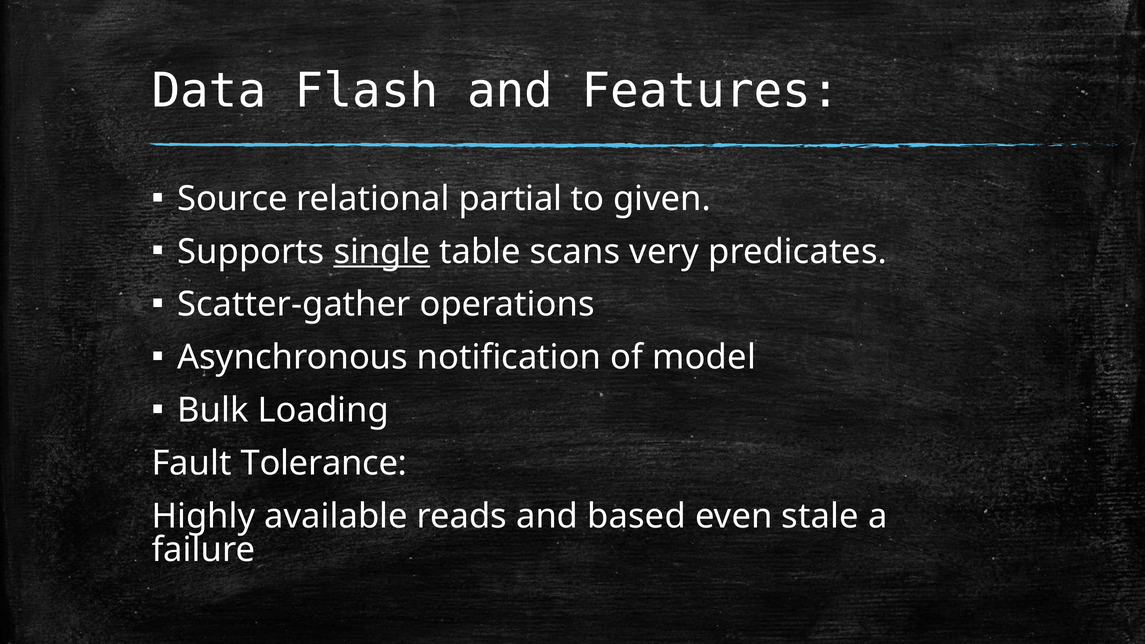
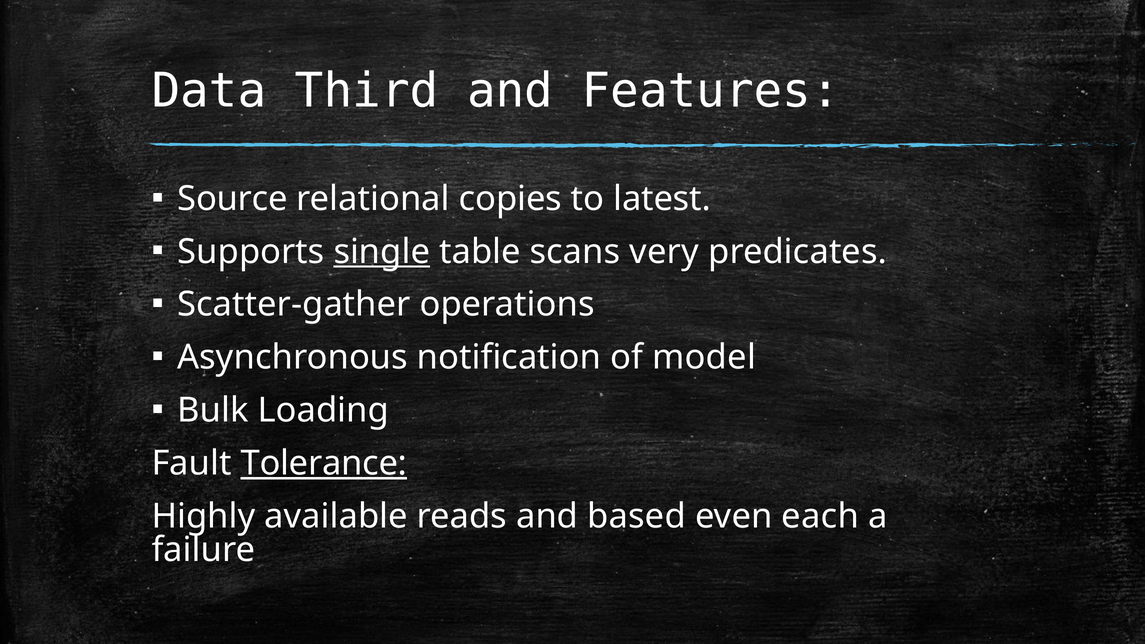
Flash: Flash -> Third
partial: partial -> copies
given: given -> latest
Tolerance underline: none -> present
stale: stale -> each
